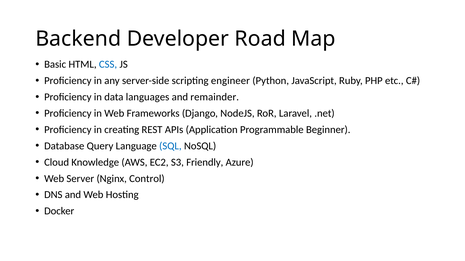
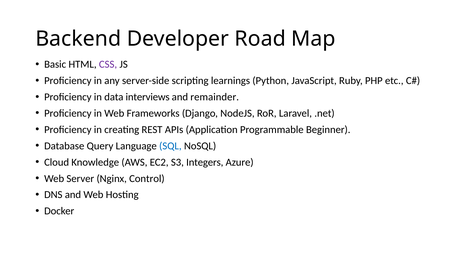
CSS colour: blue -> purple
engineer: engineer -> learnings
languages: languages -> interviews
Friendly: Friendly -> Integers
